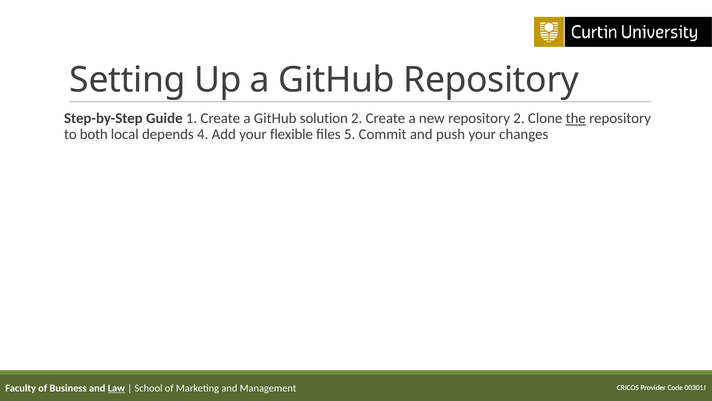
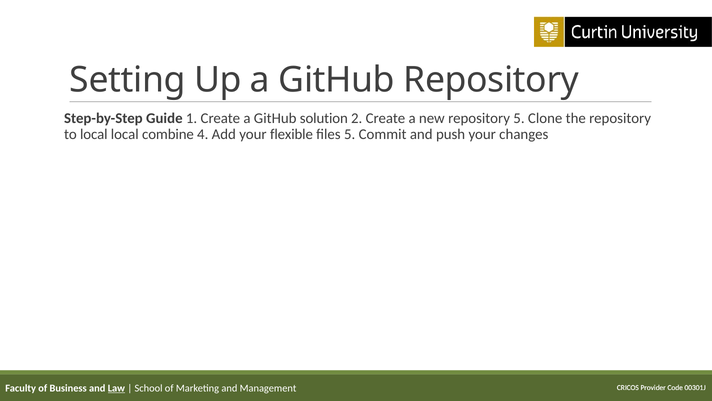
repository 2: 2 -> 5
the underline: present -> none
to both: both -> local
depends: depends -> combine
